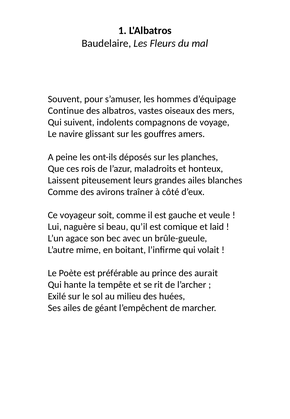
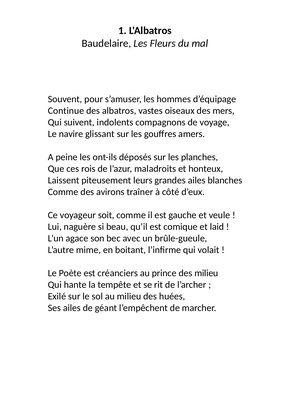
préférable: préférable -> créanciers
des aurait: aurait -> milieu
